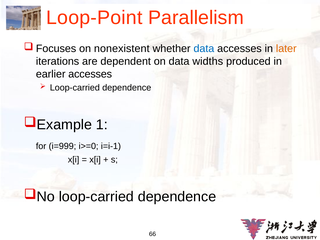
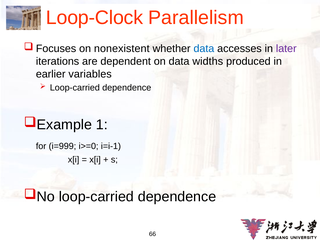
Loop-Point: Loop-Point -> Loop-Clock
later colour: orange -> purple
earlier accesses: accesses -> variables
